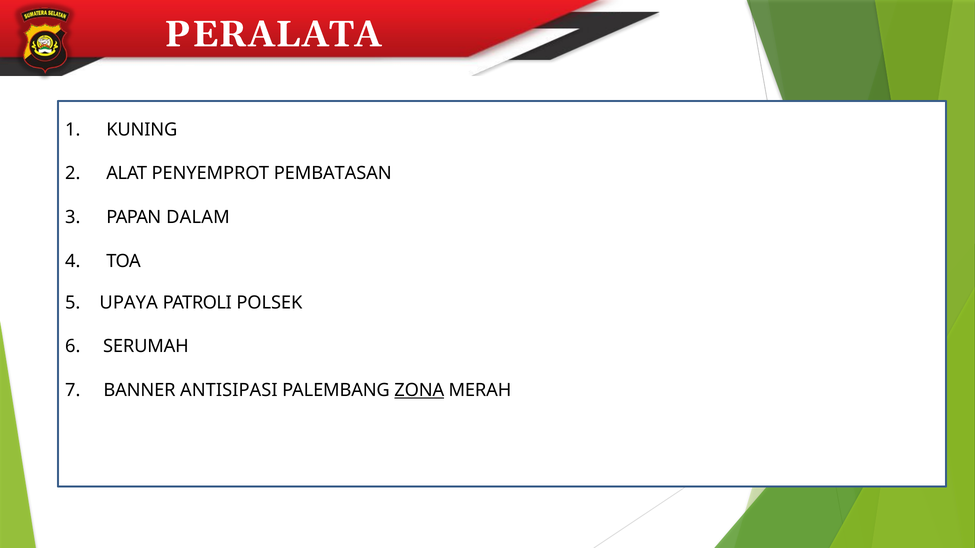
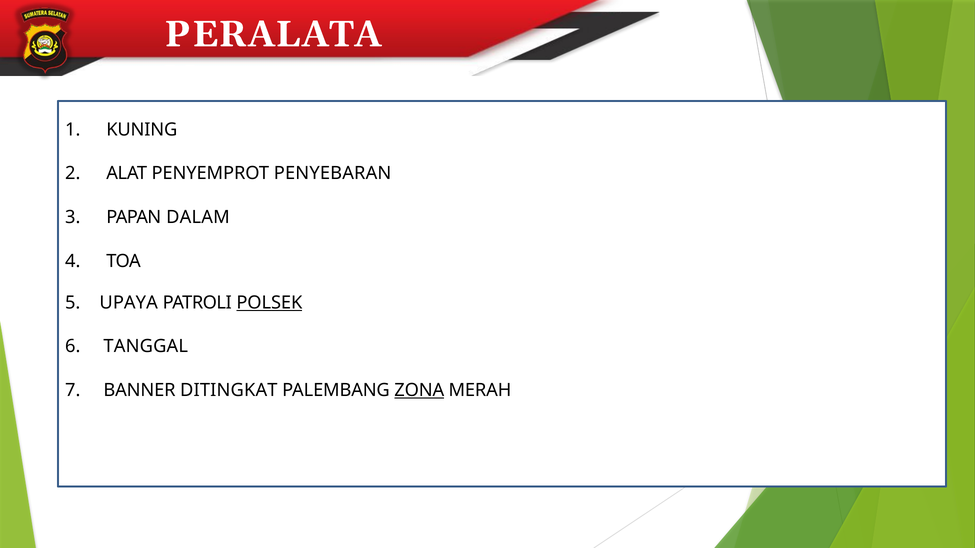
PEMBATASAN: PEMBATASAN -> PENYEBARAN
POLSEK at (269, 303) underline: none -> present
SERUMAH: SERUMAH -> TANGGAL
ANTISIPASI: ANTISIPASI -> DITINGKAT
